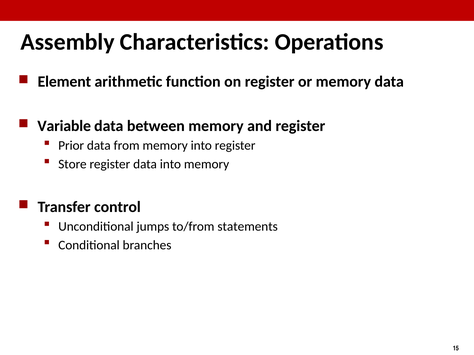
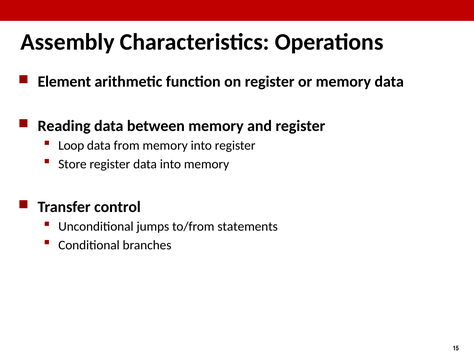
Variable: Variable -> Reading
Prior: Prior -> Loop
